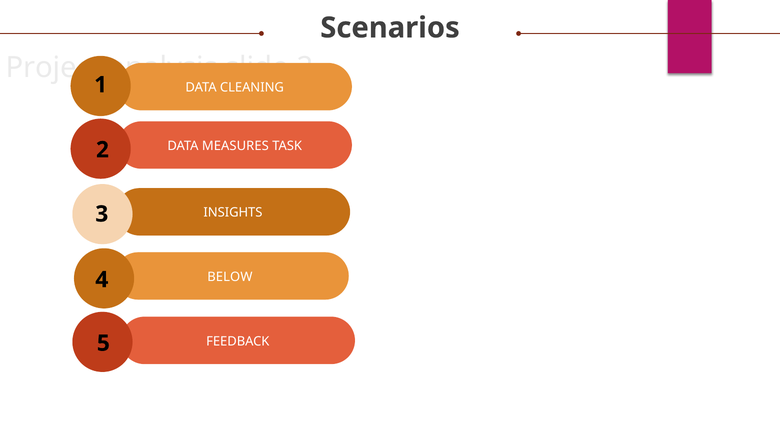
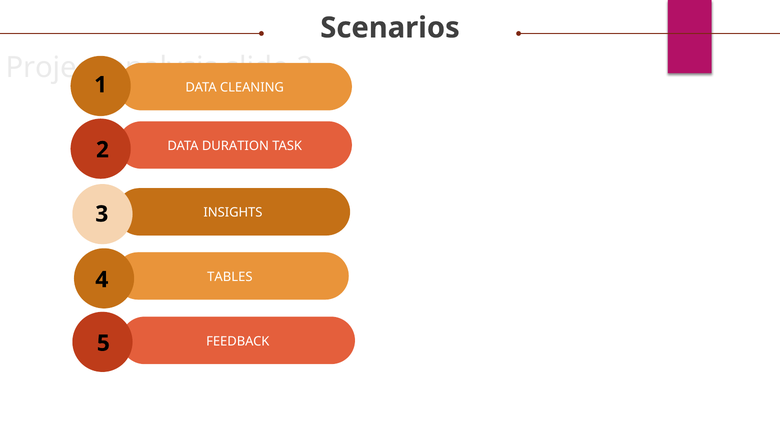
MEASURES: MEASURES -> DURATION
BELOW: BELOW -> TABLES
